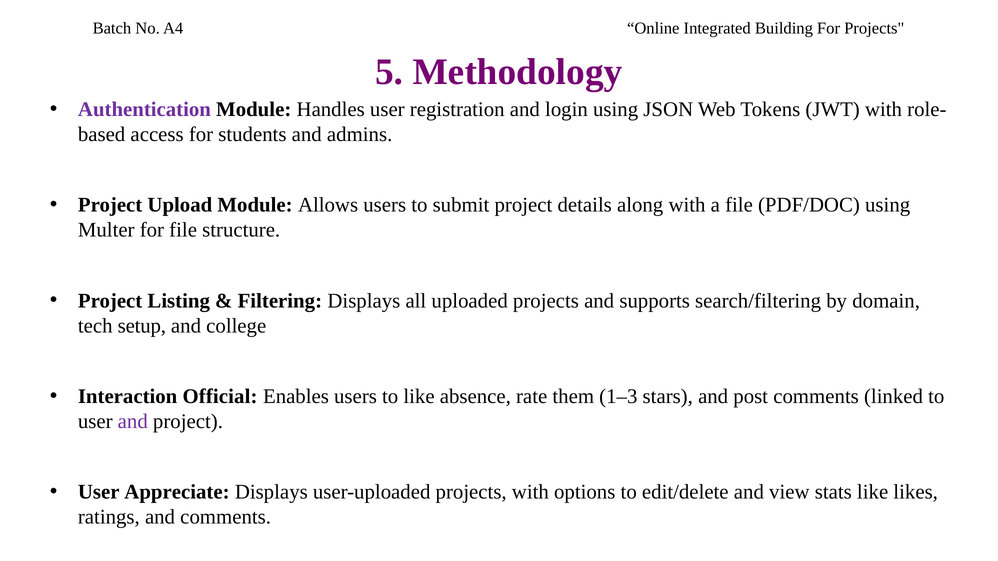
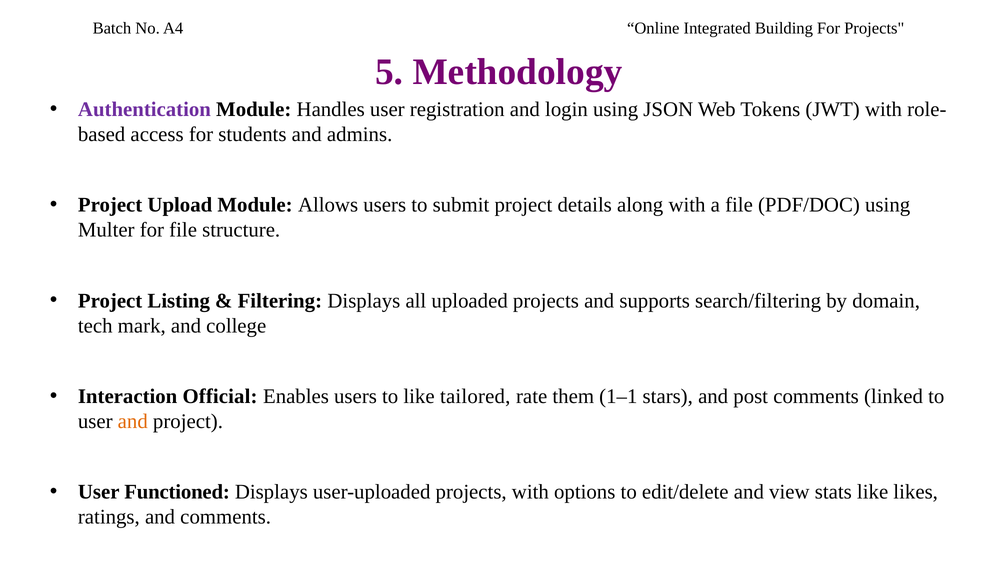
tech setup: setup -> mark
absence: absence -> tailored
1–3: 1–3 -> 1–1
and at (133, 422) colour: purple -> orange
Appreciate: Appreciate -> Functioned
